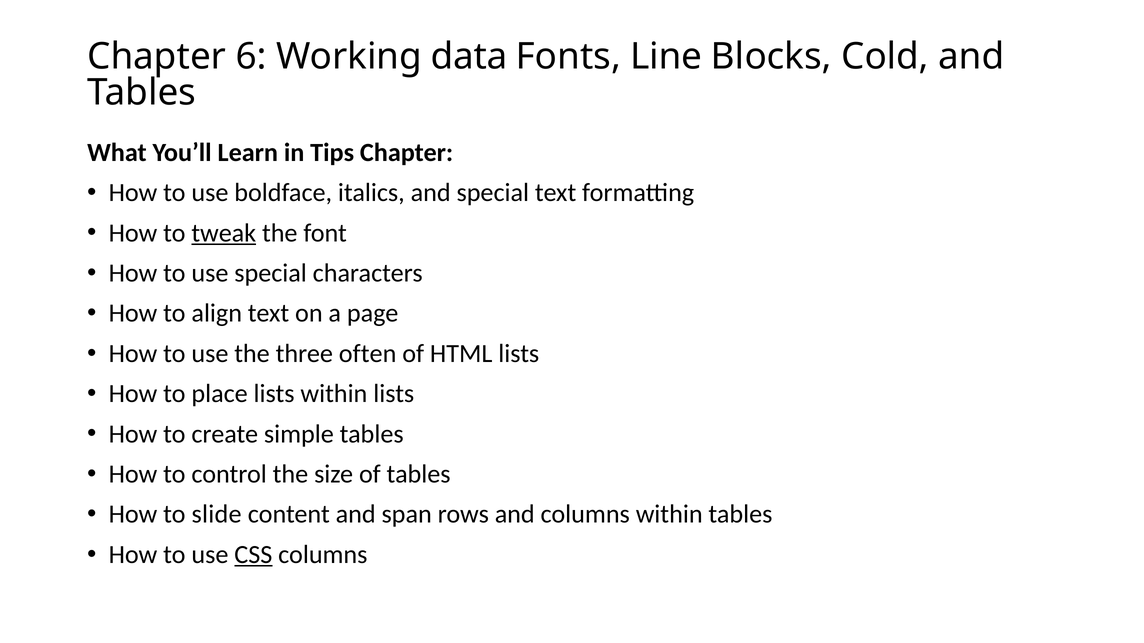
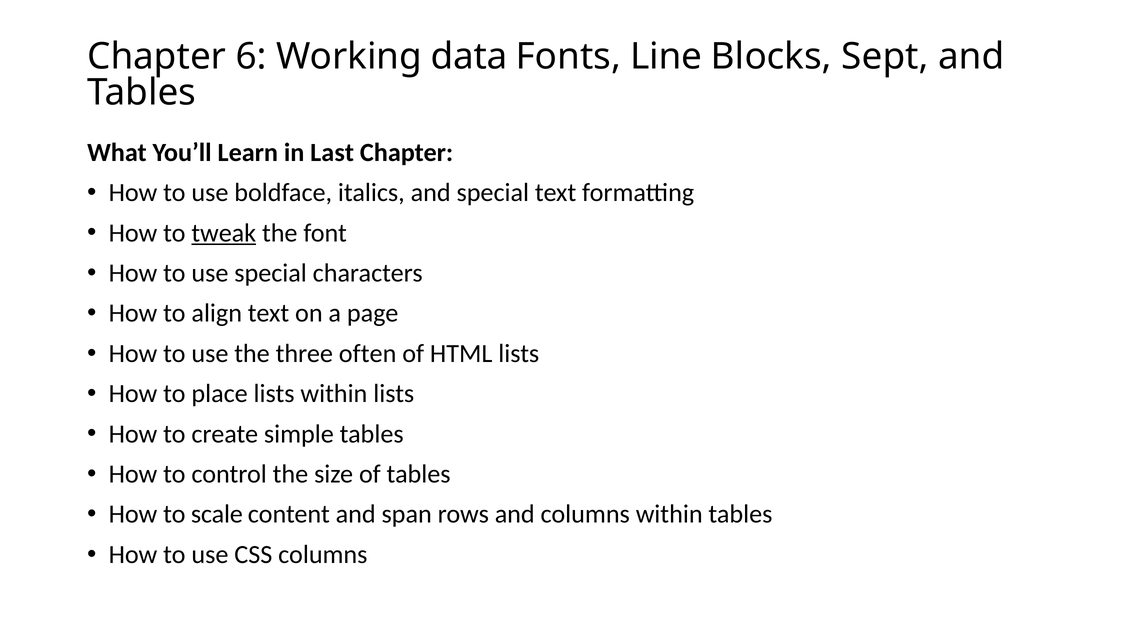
Cold: Cold -> Sept
Tips: Tips -> Last
slide: slide -> scale
CSS underline: present -> none
